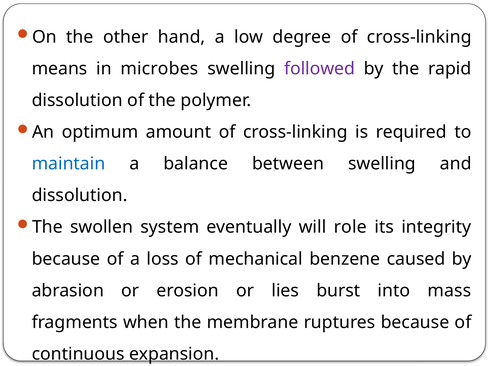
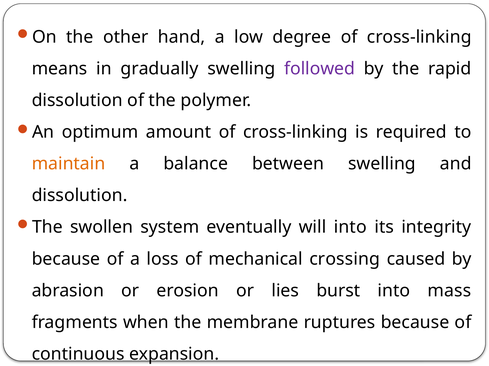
microbes: microbes -> gradually
maintain colour: blue -> orange
will role: role -> into
benzene: benzene -> crossing
